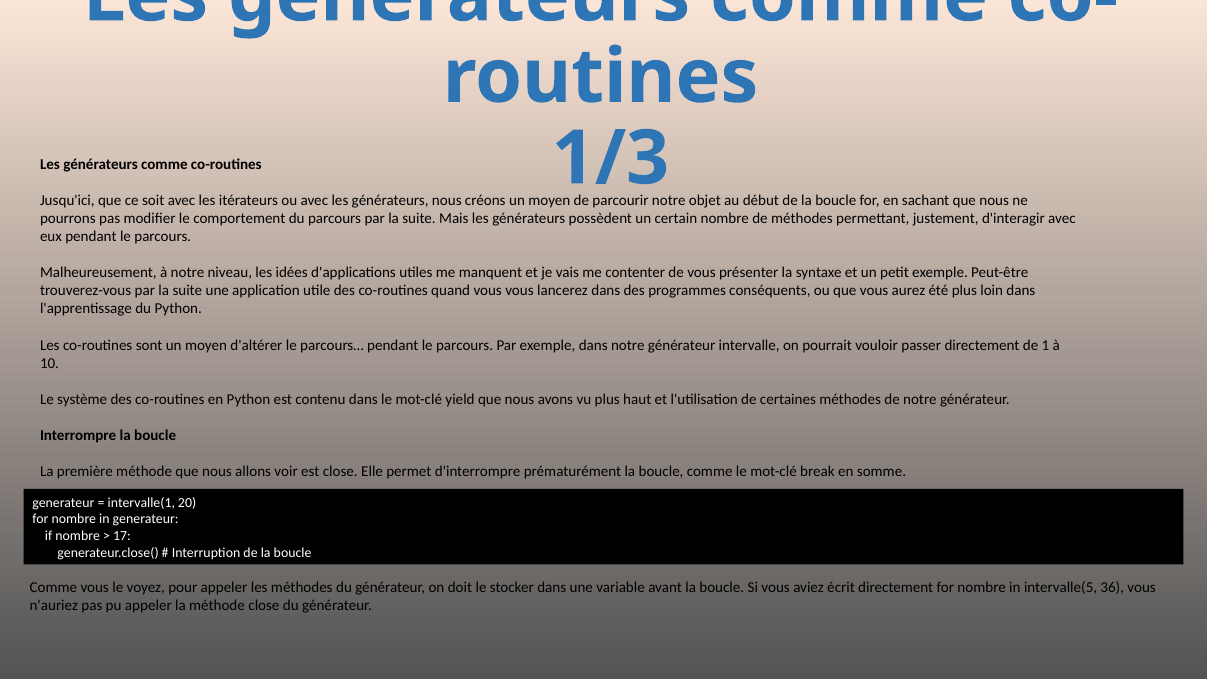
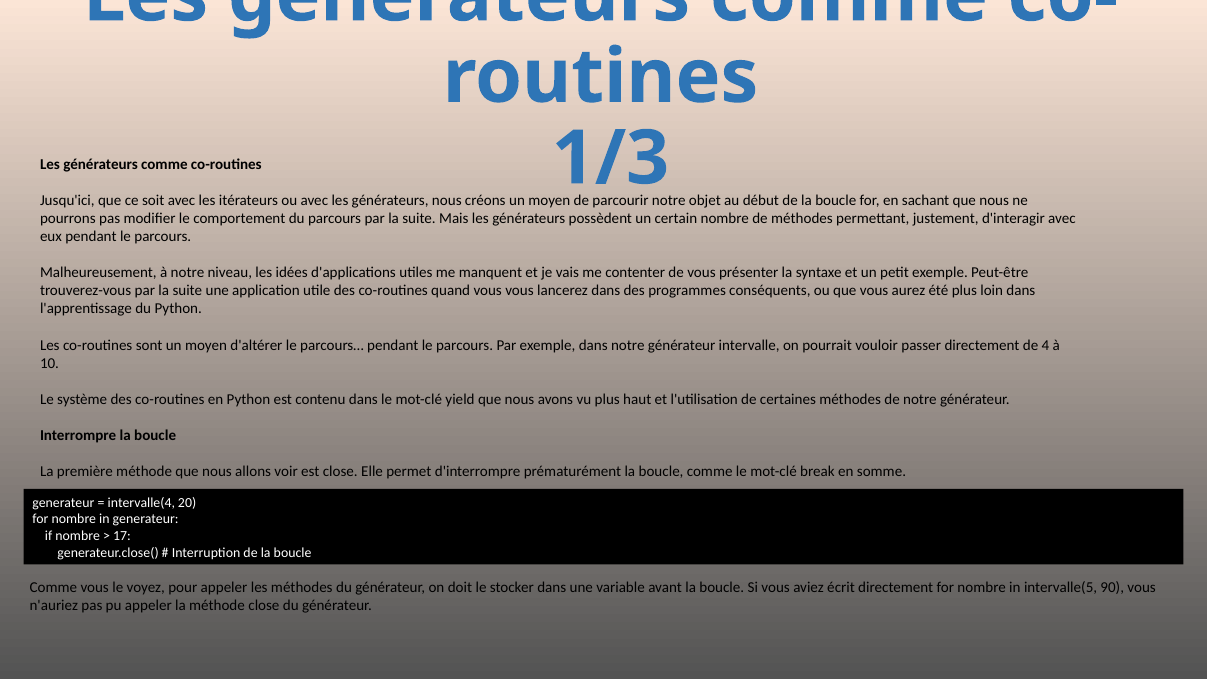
1: 1 -> 4
intervalle(1: intervalle(1 -> intervalle(4
36: 36 -> 90
